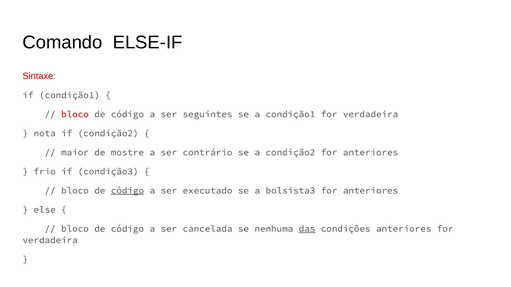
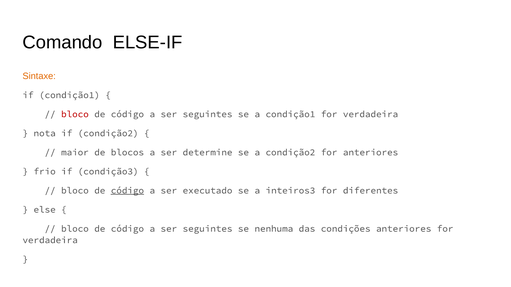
Sintaxe colour: red -> orange
mostre: mostre -> blocos
contrário: contrário -> determine
bolsista3: bolsista3 -> inteiros3
anteriores at (371, 191): anteriores -> diferentes
cancelada at (208, 229): cancelada -> seguintes
das underline: present -> none
